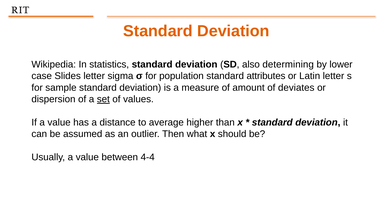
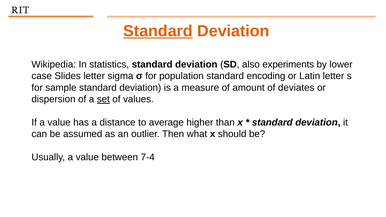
Standard at (158, 31) underline: none -> present
determining: determining -> experiments
attributes: attributes -> encoding
4-4: 4-4 -> 7-4
